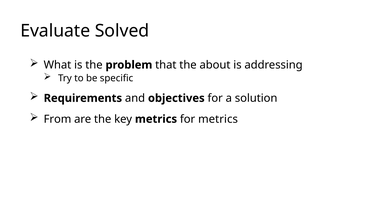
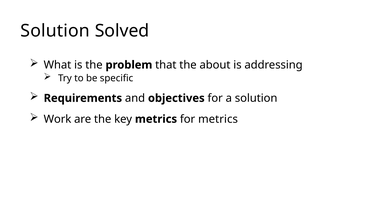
Evaluate at (55, 31): Evaluate -> Solution
From: From -> Work
